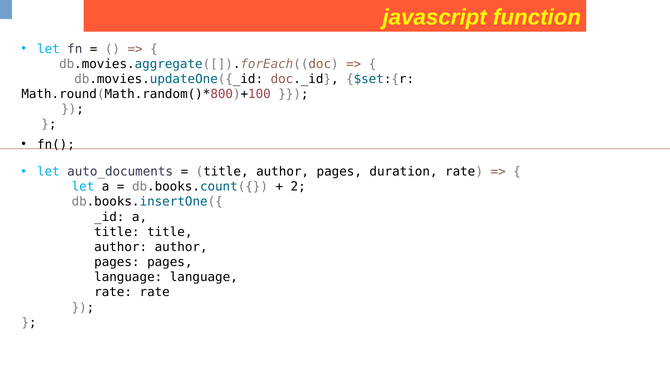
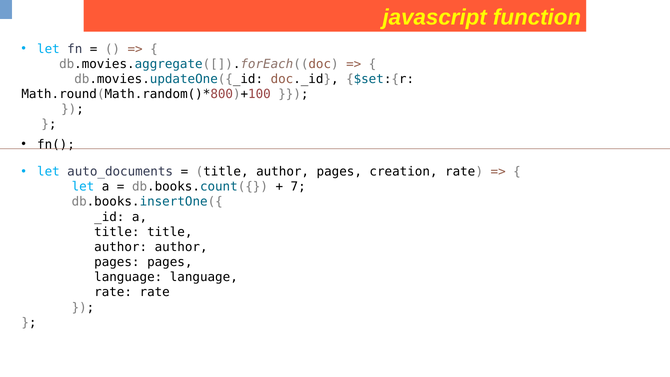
duration: duration -> creation
2: 2 -> 7
